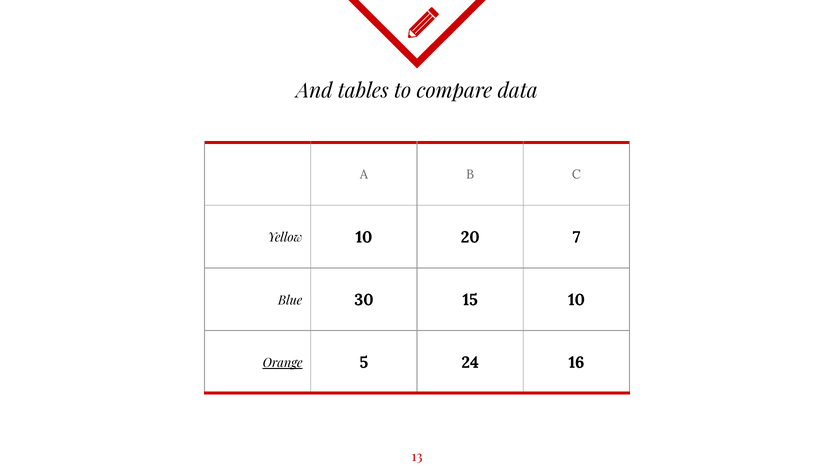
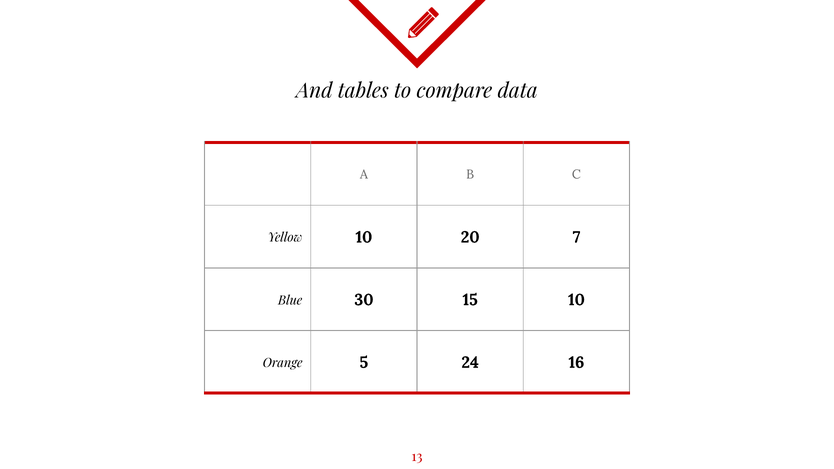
Orange underline: present -> none
